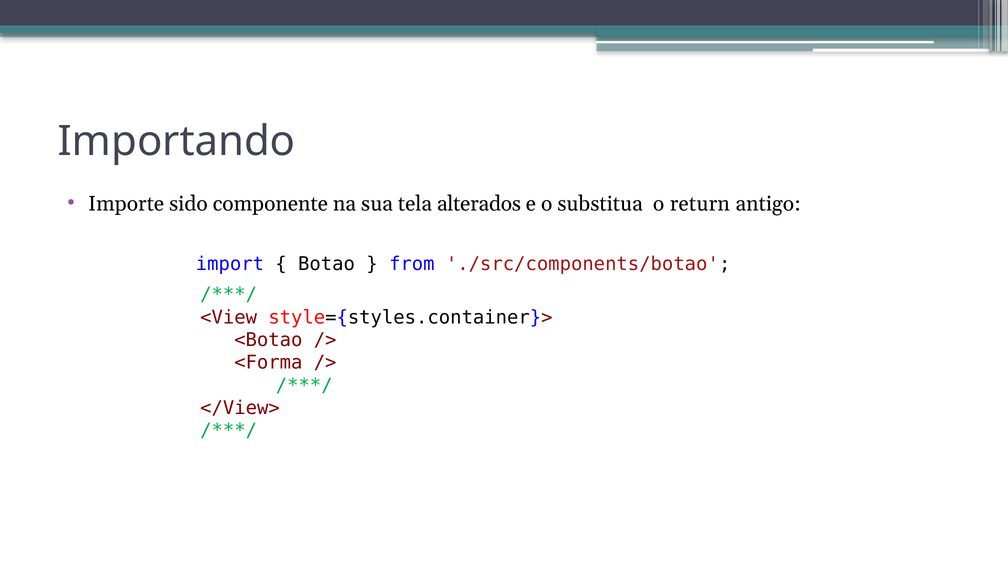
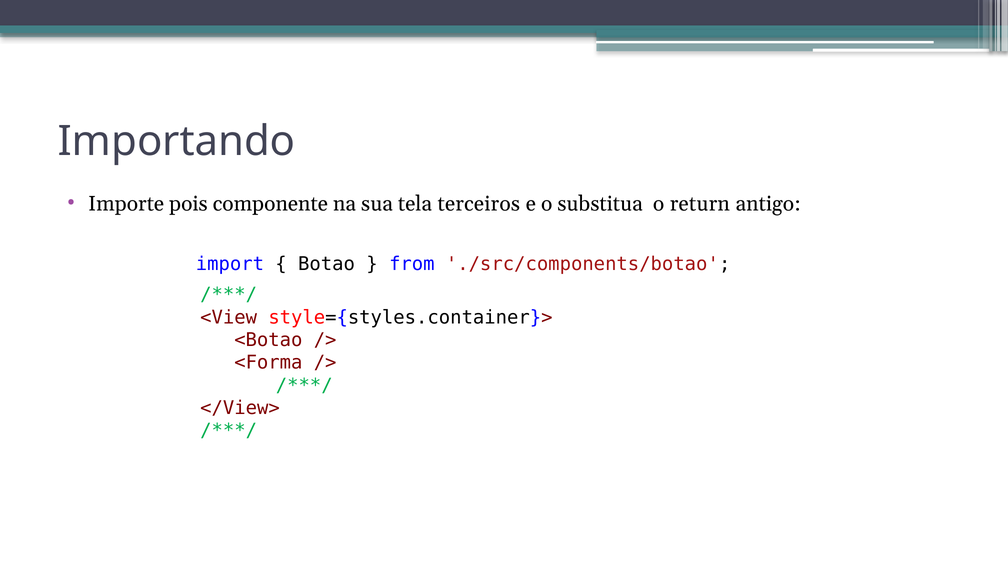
sido: sido -> pois
alterados: alterados -> terceiros
